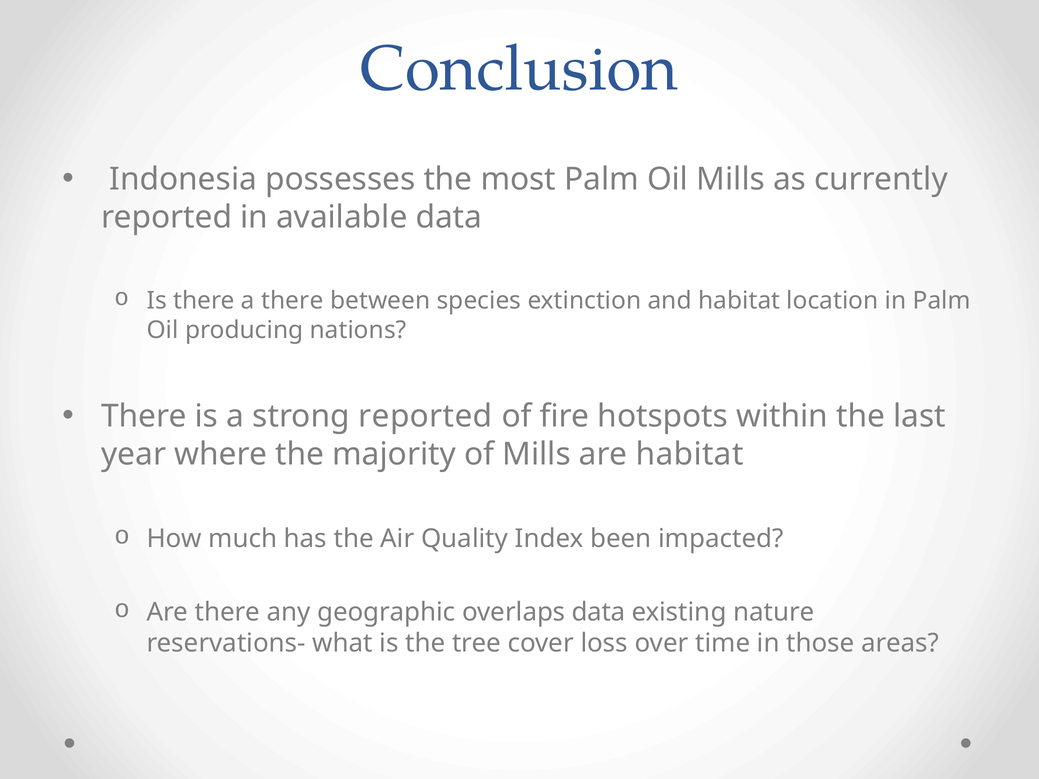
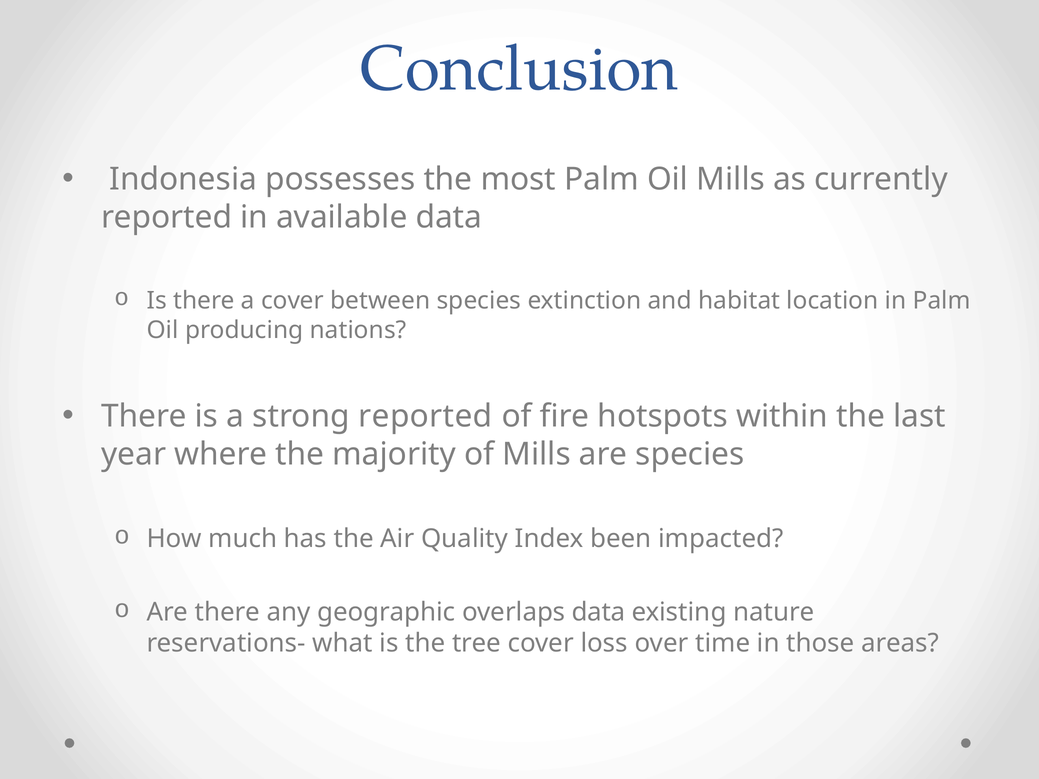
a there: there -> cover
are habitat: habitat -> species
